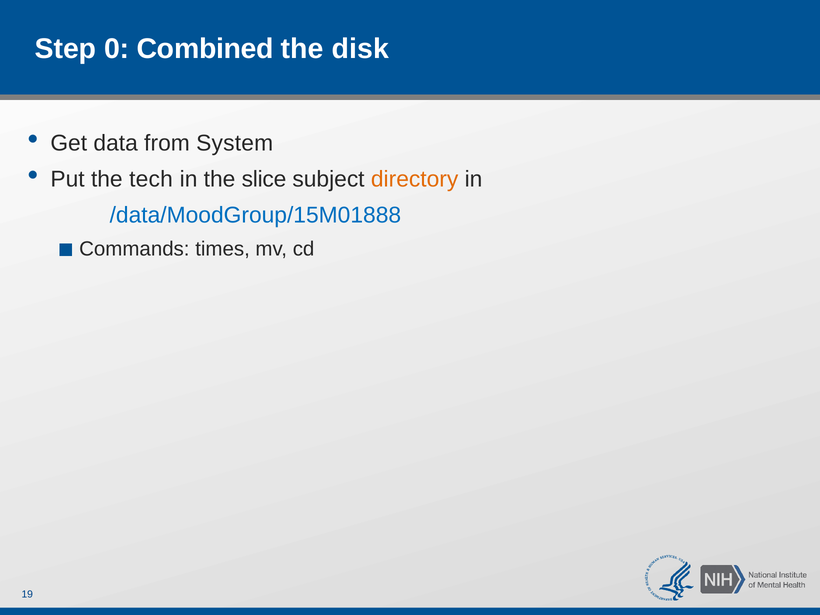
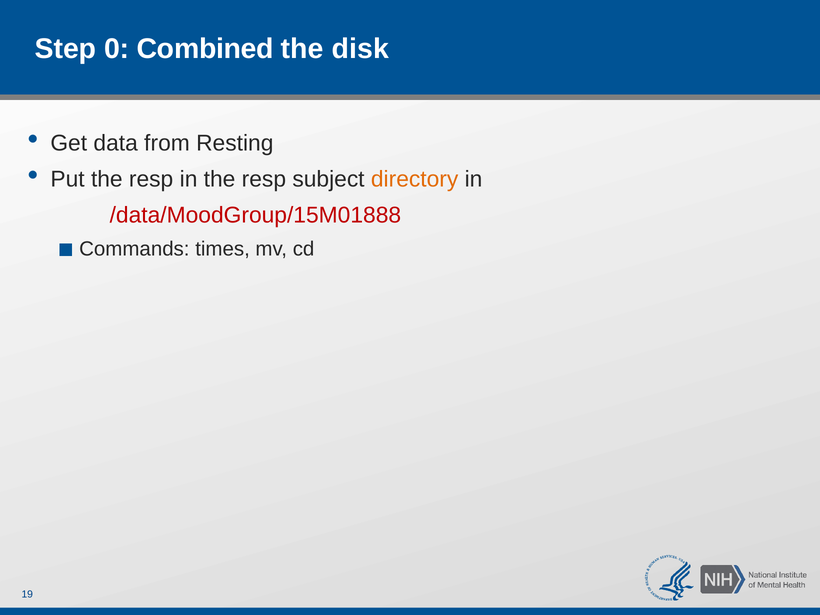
System: System -> Resting
Put the tech: tech -> resp
in the slice: slice -> resp
/data/MoodGroup/15M01888 colour: blue -> red
